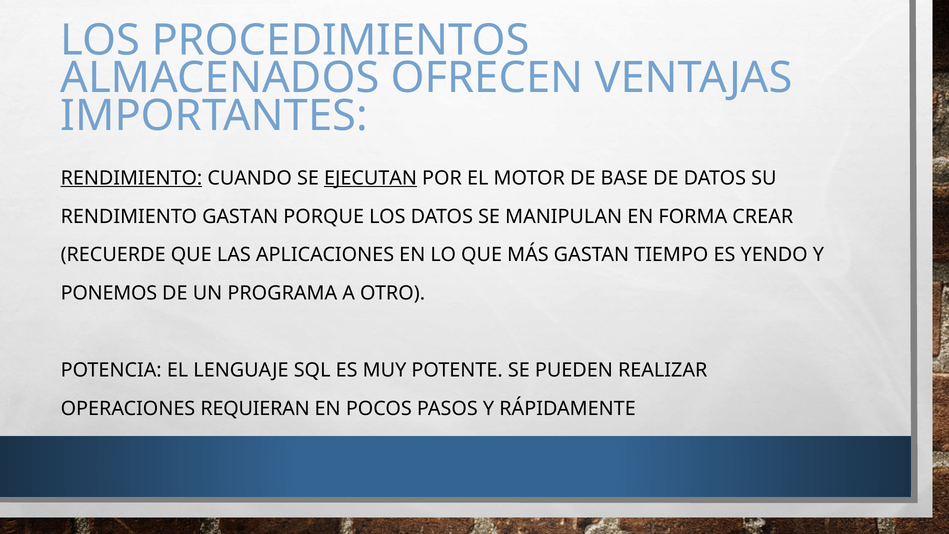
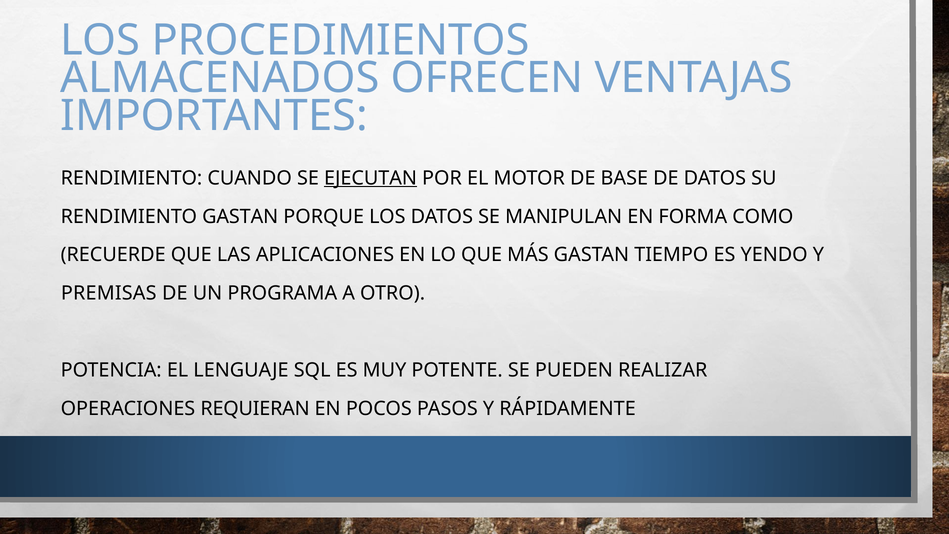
RENDIMIENTO at (131, 178) underline: present -> none
CREAR: CREAR -> COMO
PONEMOS: PONEMOS -> PREMISAS
